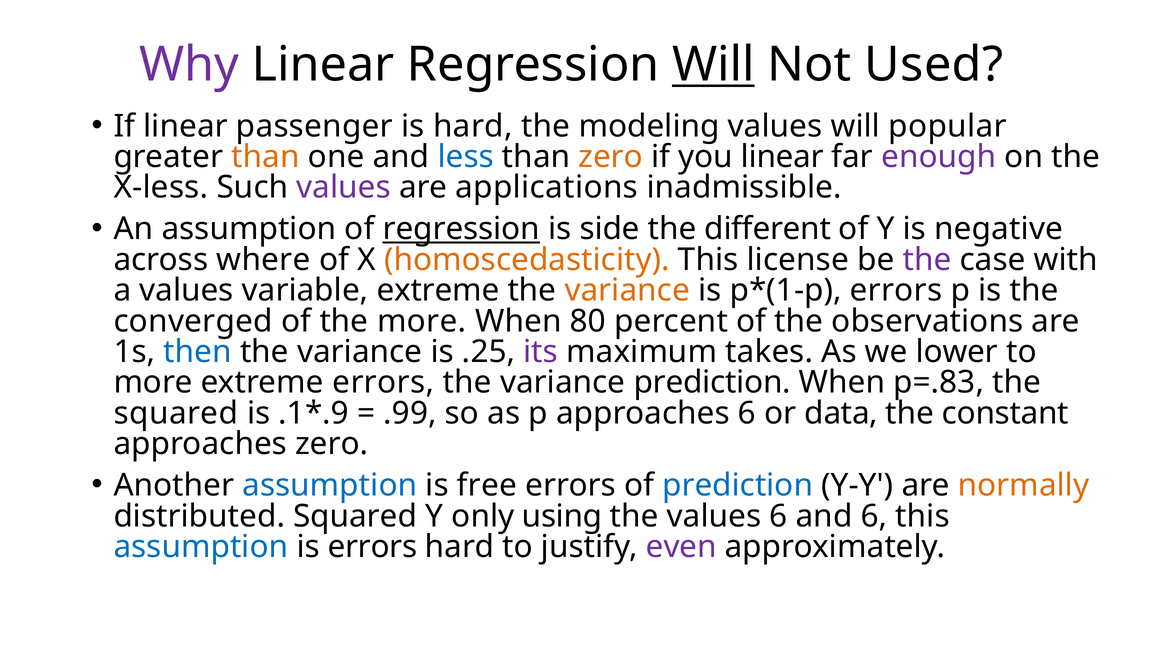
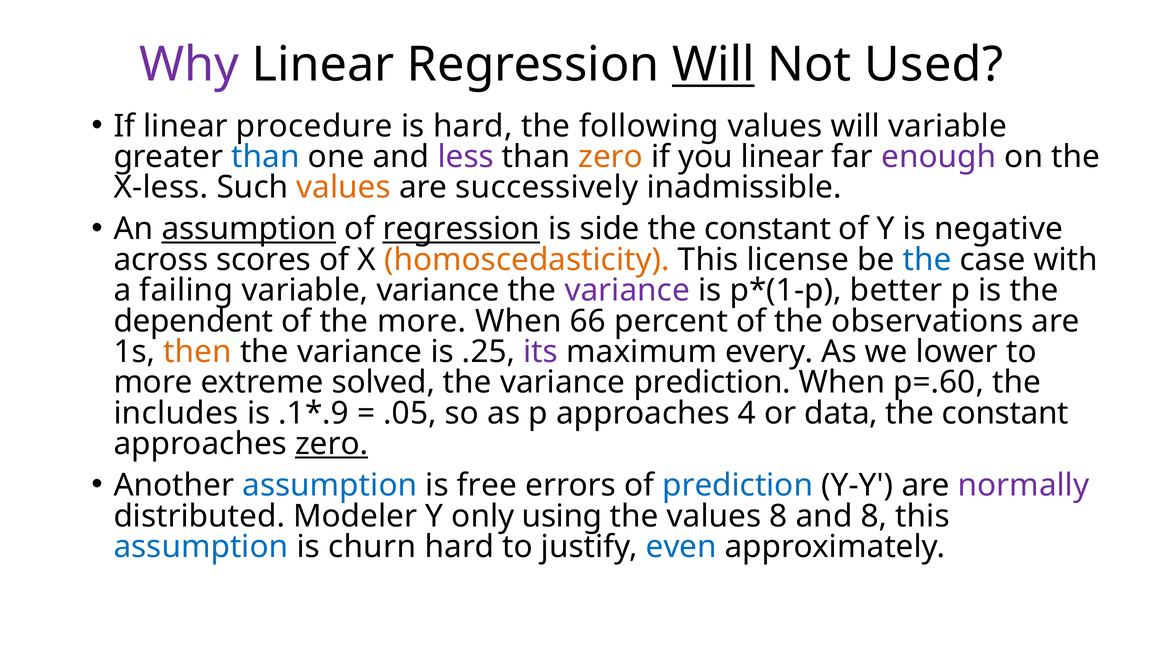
passenger: passenger -> procedure
modeling: modeling -> following
will popular: popular -> variable
than at (266, 157) colour: orange -> blue
less colour: blue -> purple
values at (344, 188) colour: purple -> orange
applications: applications -> successively
assumption at (249, 229) underline: none -> present
different at (768, 229): different -> constant
where: where -> scores
the at (927, 260) colour: purple -> blue
a values: values -> failing
variable extreme: extreme -> variance
variance at (627, 291) colour: orange -> purple
errors at (896, 291): errors -> better
converged: converged -> dependent
80: 80 -> 66
then colour: blue -> orange
takes: takes -> every
extreme errors: errors -> solved
p=.83: p=.83 -> p=.60
squared at (176, 413): squared -> includes
.99: .99 -> .05
approaches 6: 6 -> 4
zero at (332, 444) underline: none -> present
normally colour: orange -> purple
distributed Squared: Squared -> Modeler
values 6: 6 -> 8
and 6: 6 -> 8
is errors: errors -> churn
even colour: purple -> blue
